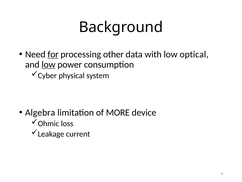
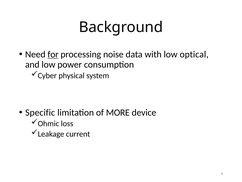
other: other -> noise
low at (48, 64) underline: present -> none
Algebra: Algebra -> Specific
